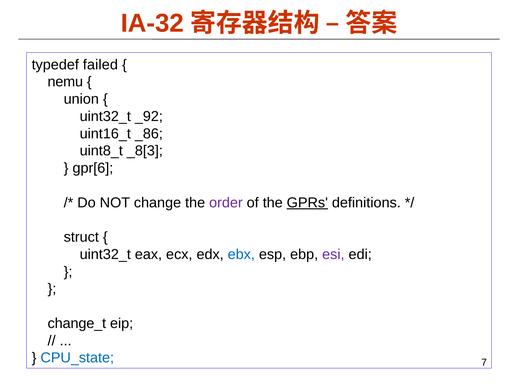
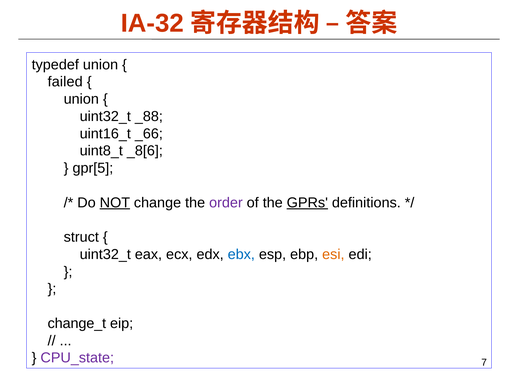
typedef failed: failed -> union
nemu: nemu -> failed
_92: _92 -> _88
_86: _86 -> _66
_8[3: _8[3 -> _8[6
gpr[6: gpr[6 -> gpr[5
NOT underline: none -> present
esi colour: purple -> orange
CPU_state colour: blue -> purple
